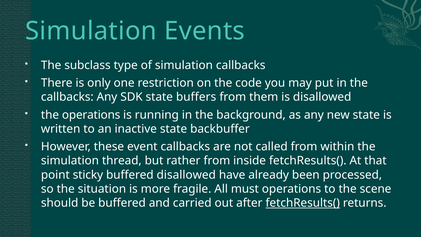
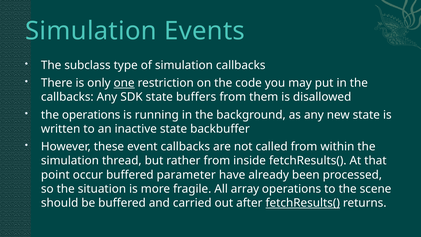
one underline: none -> present
sticky: sticky -> occur
buffered disallowed: disallowed -> parameter
must: must -> array
